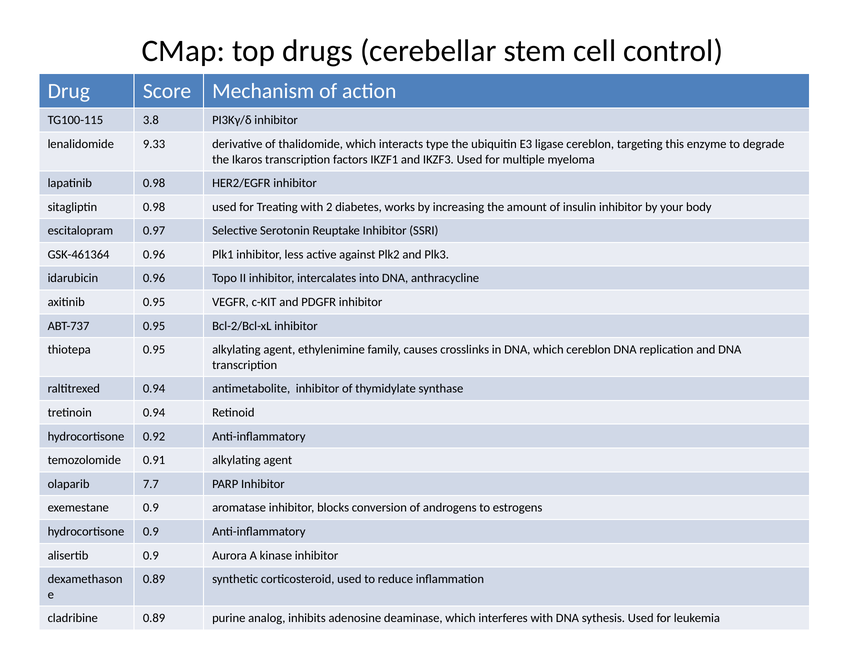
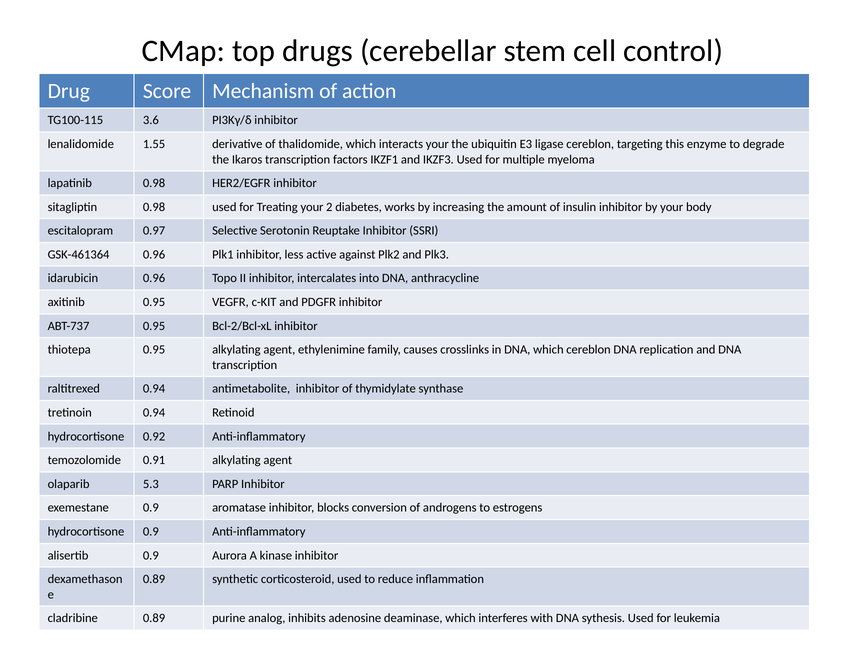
3.8: 3.8 -> 3.6
9.33: 9.33 -> 1.55
interacts type: type -> your
Treating with: with -> your
7.7: 7.7 -> 5.3
